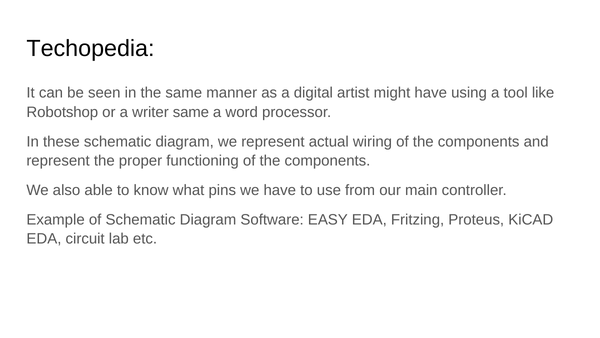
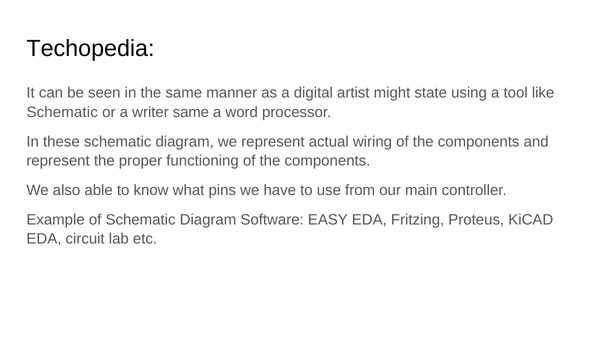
might have: have -> state
Robotshop at (62, 112): Robotshop -> Schematic
